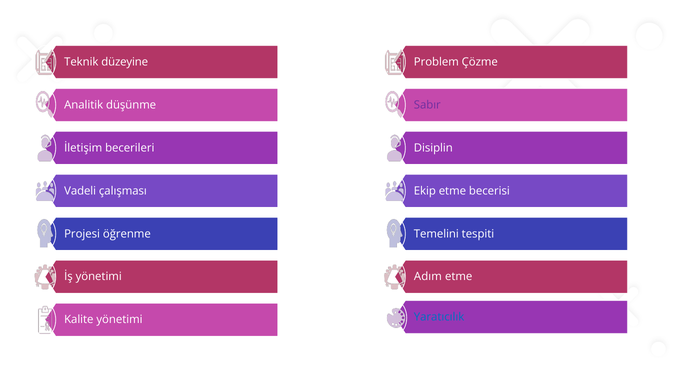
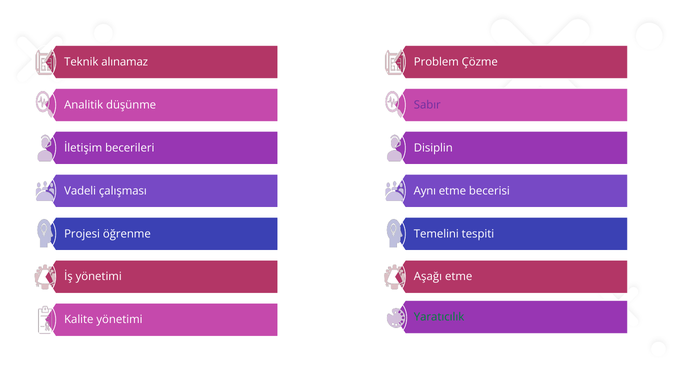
düzeyine: düzeyine -> alınamaz
Ekip: Ekip -> Aynı
Adım: Adım -> Aşağı
Yaratıcılık colour: blue -> green
